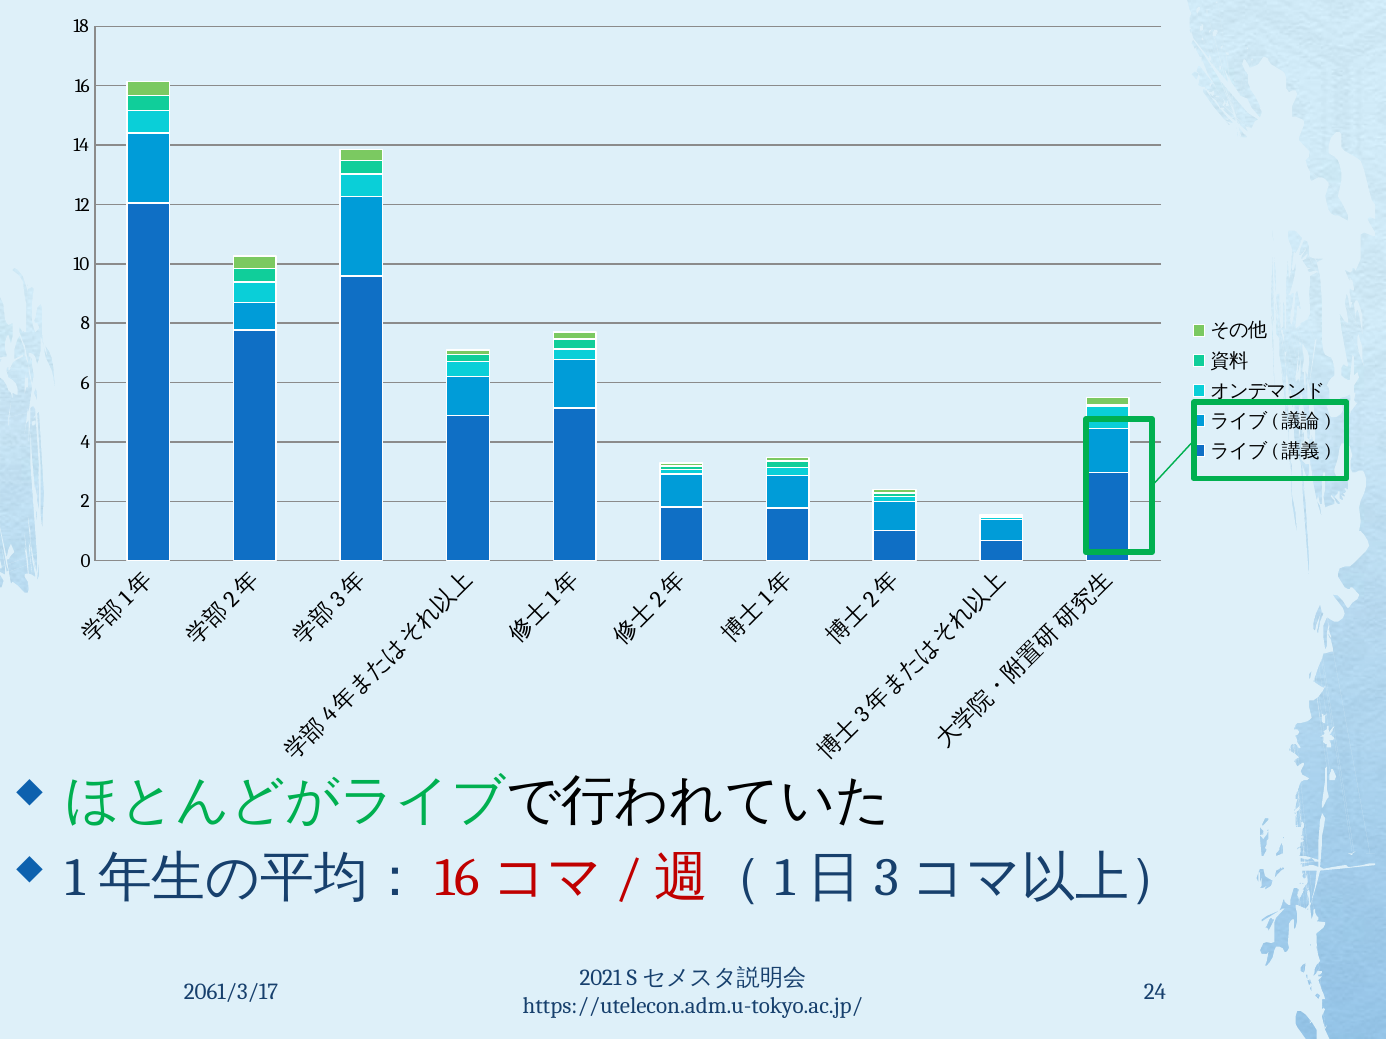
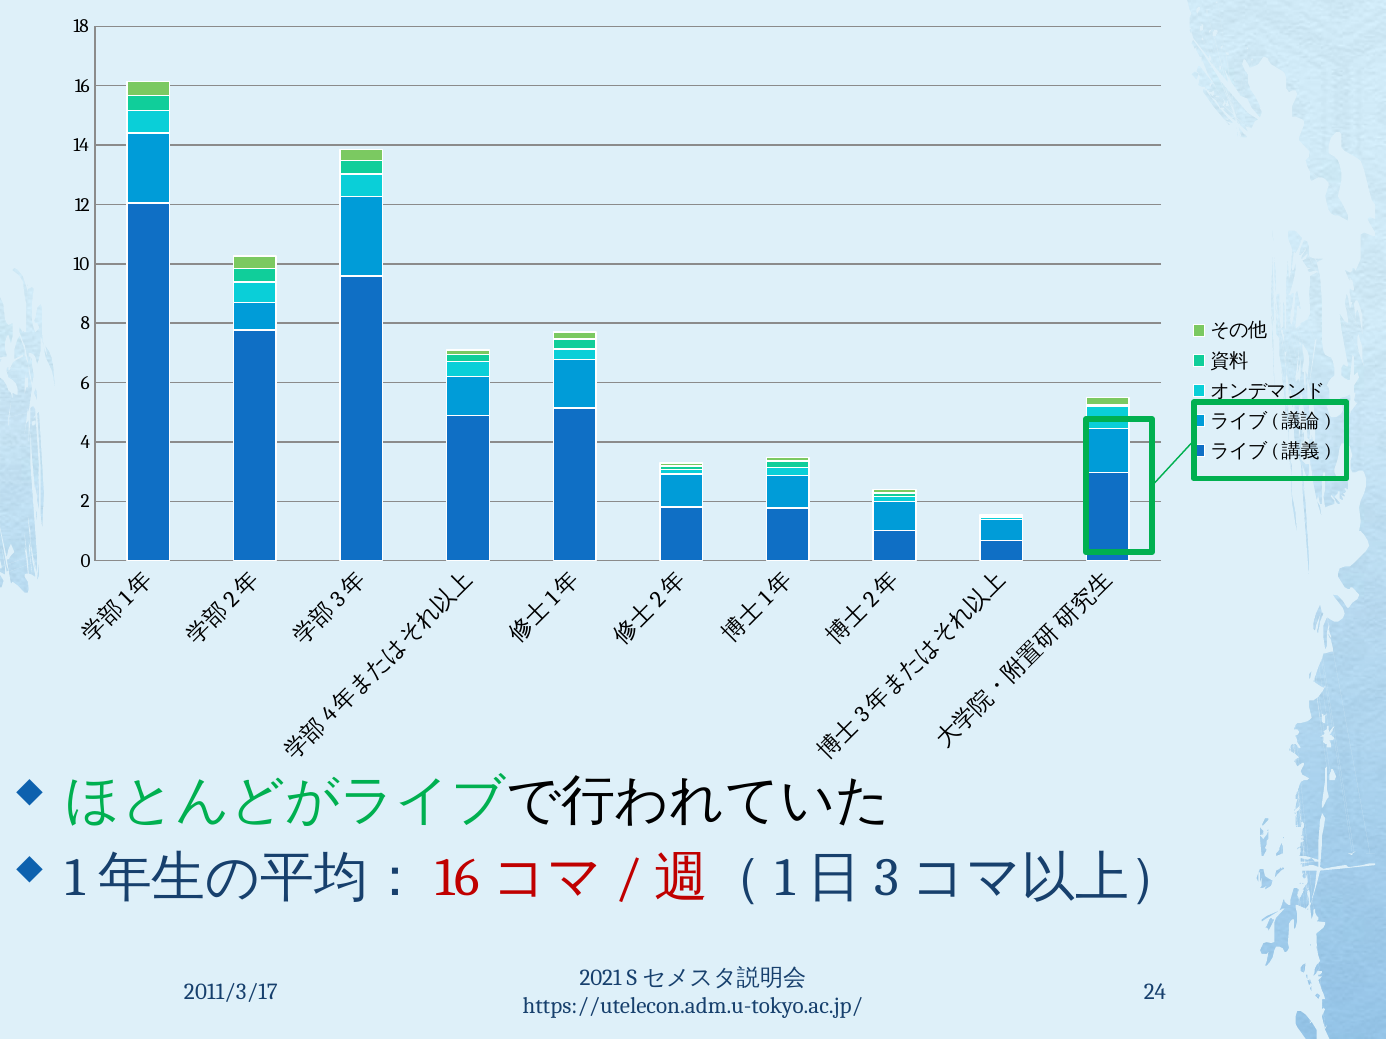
2061/3/17: 2061/3/17 -> 2011/3/17
